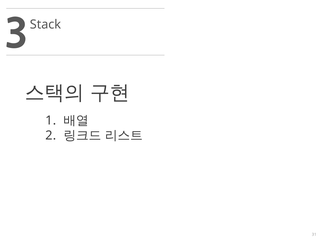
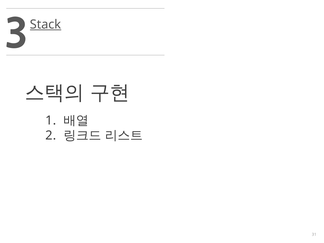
Stack underline: none -> present
